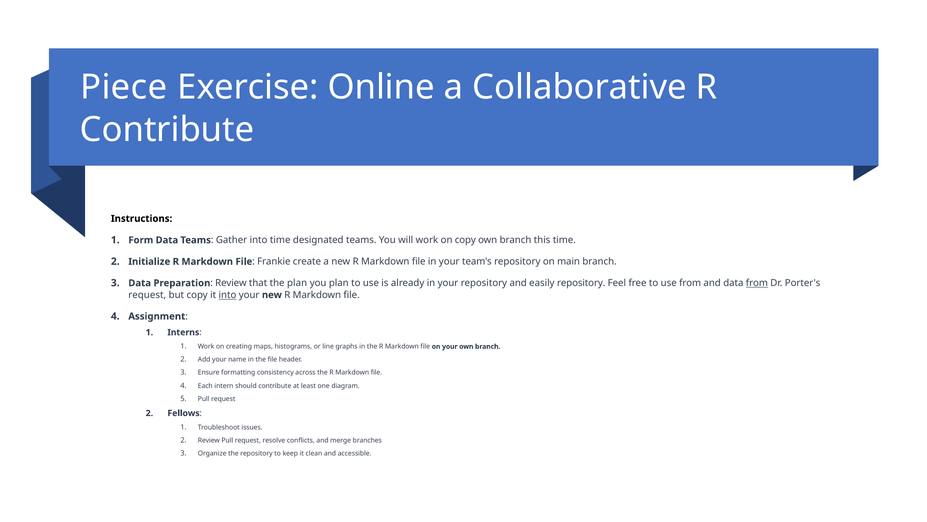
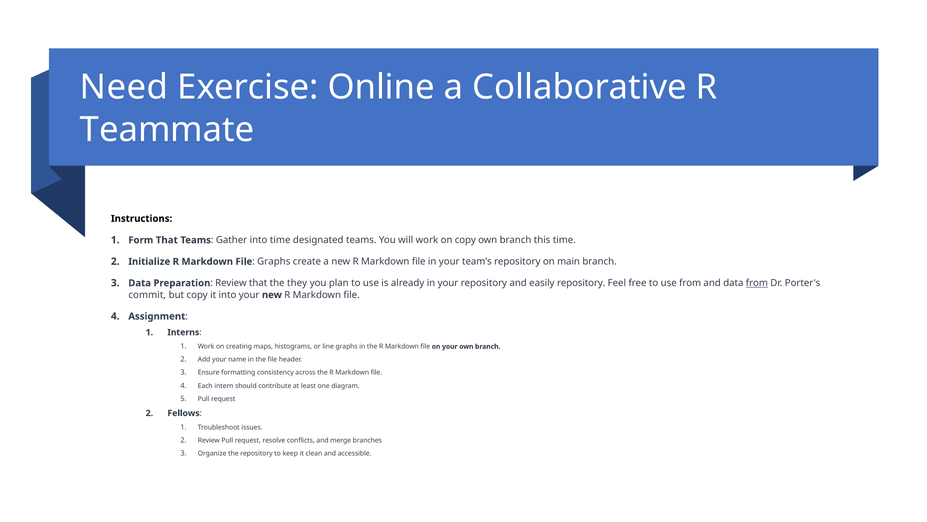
Piece: Piece -> Need
Contribute at (167, 130): Contribute -> Teammate
Form Data: Data -> That
File Frankie: Frankie -> Graphs
the plan: plan -> they
request at (147, 295): request -> commit
into at (227, 295) underline: present -> none
